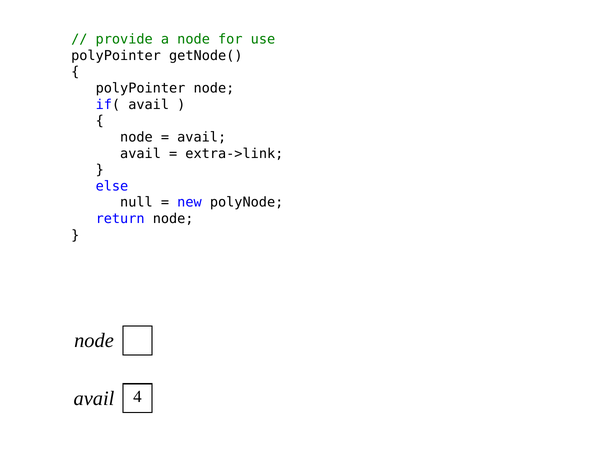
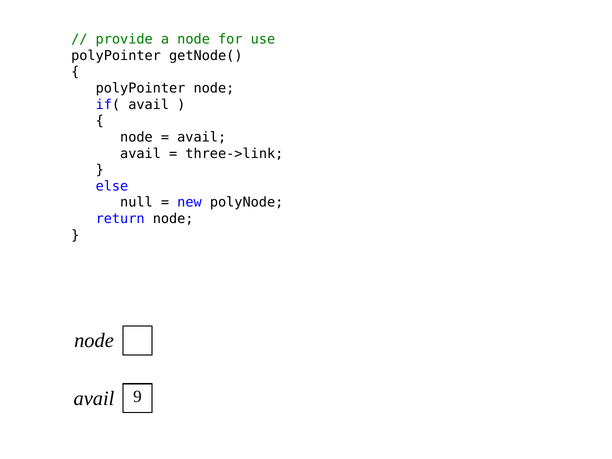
extra->link: extra->link -> three->link
4: 4 -> 9
